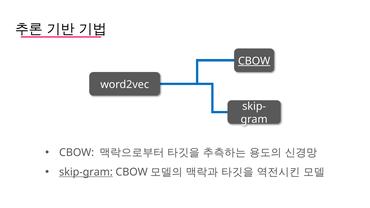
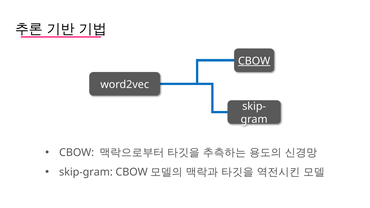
skip-gram underline: present -> none
